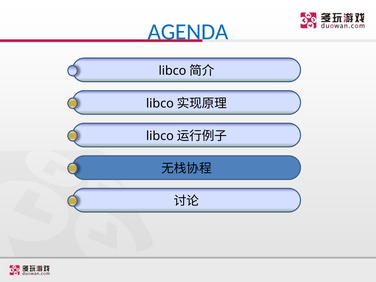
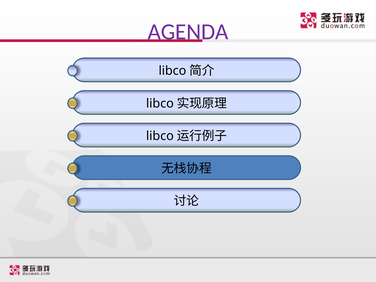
AGENDA colour: blue -> purple
